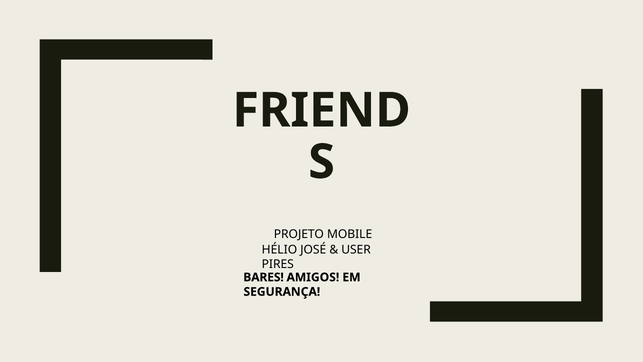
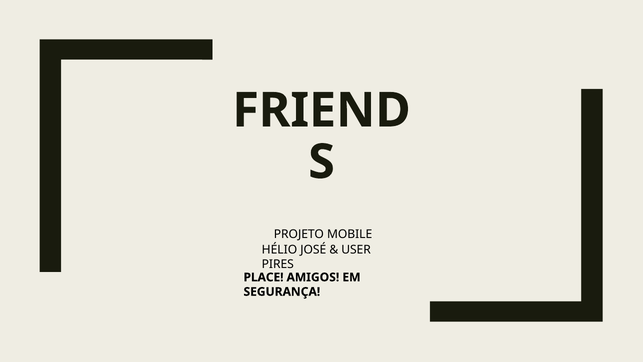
BARES: BARES -> PLACE
